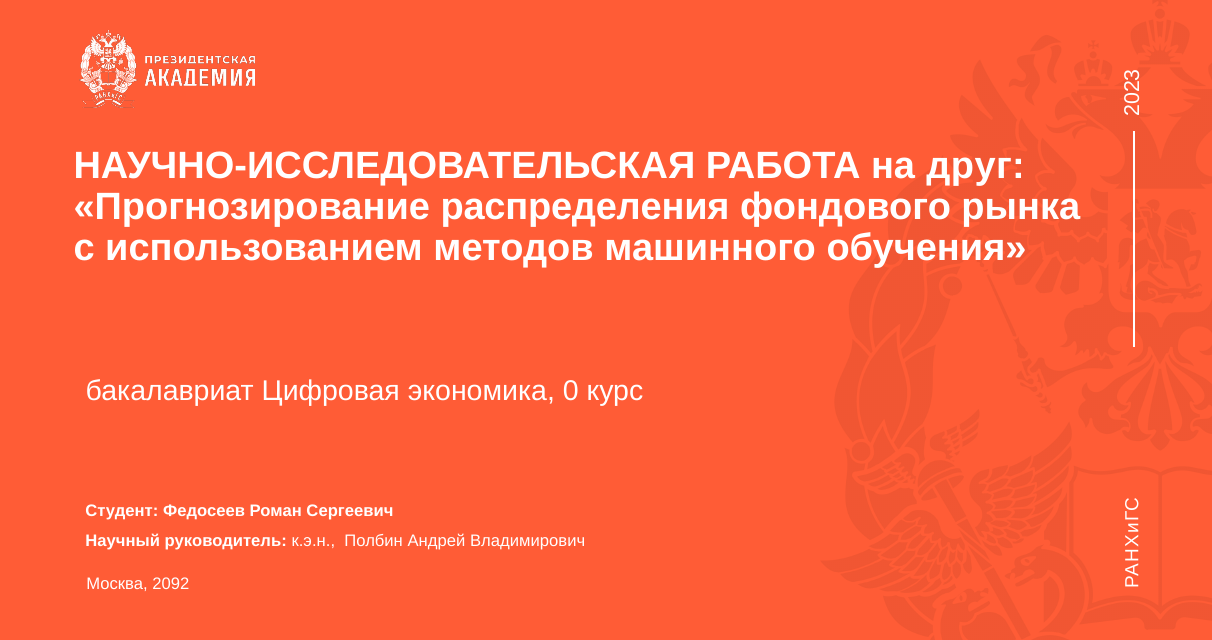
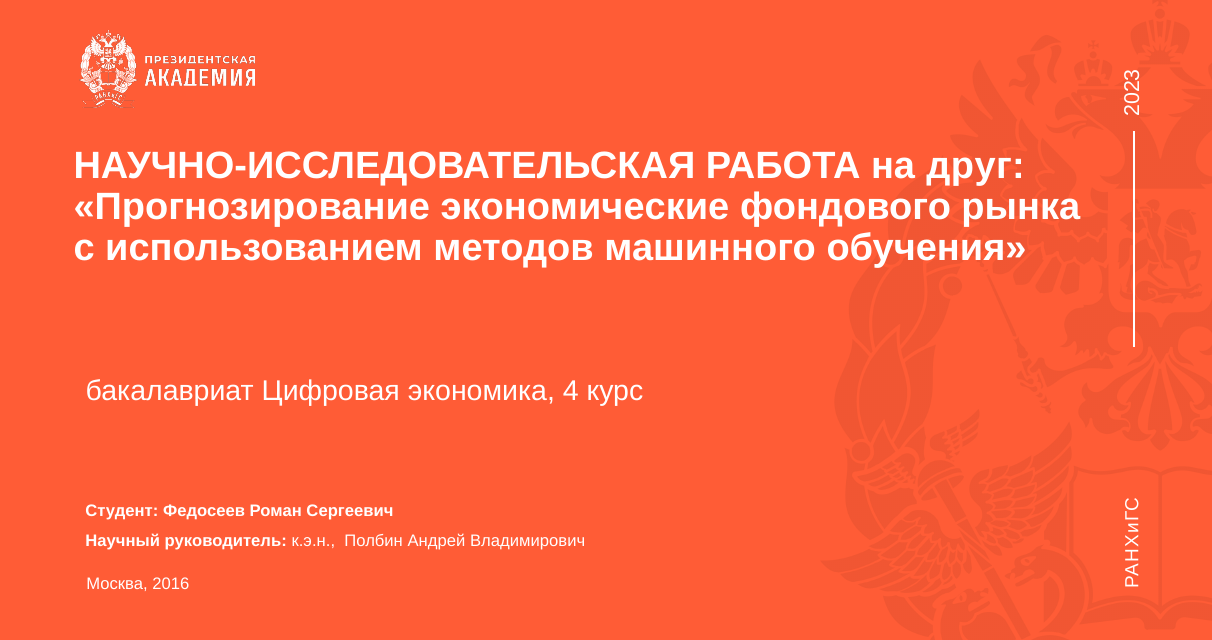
распределения: распределения -> экономические
экономика 0: 0 -> 4
2092: 2092 -> 2016
